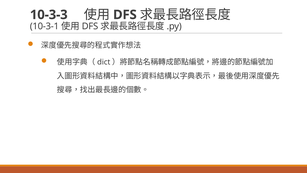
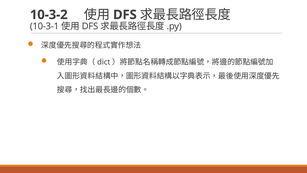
10-3-3: 10-3-3 -> 10-3-2
